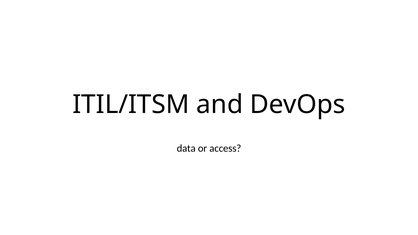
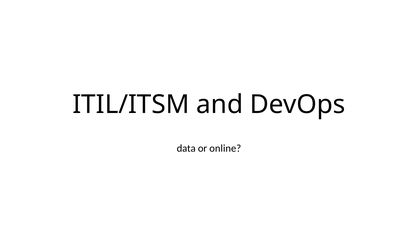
access: access -> online
